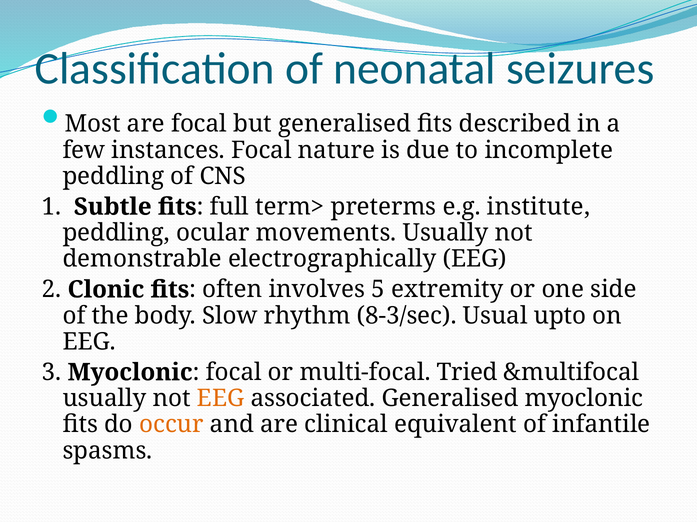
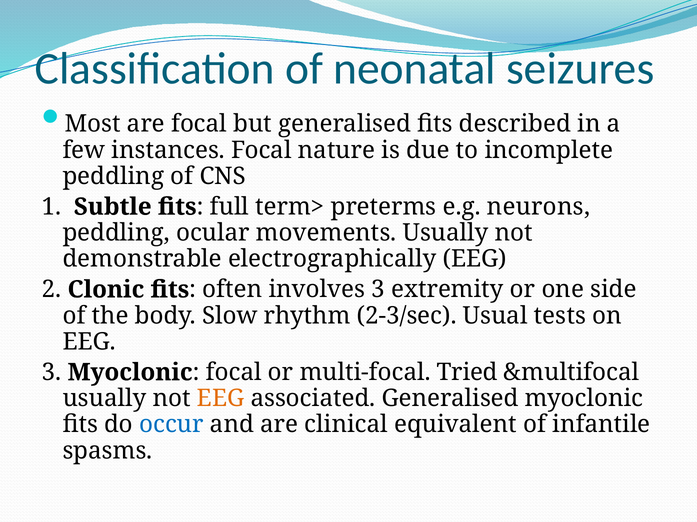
institute: institute -> neurons
involves 5: 5 -> 3
8-3/sec: 8-3/sec -> 2-3/sec
upto: upto -> tests
occur colour: orange -> blue
